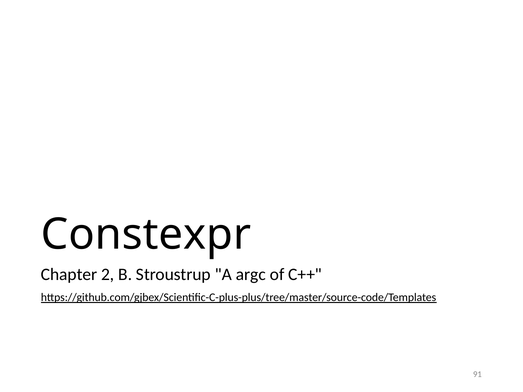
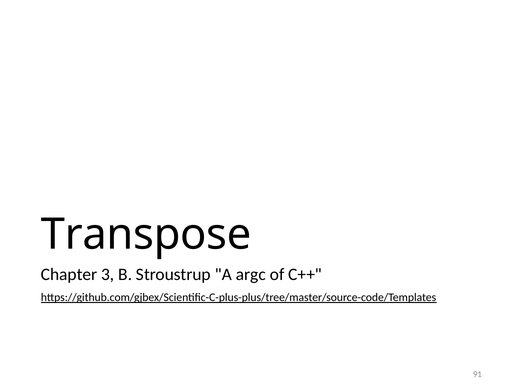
Constexpr: Constexpr -> Transpose
2: 2 -> 3
